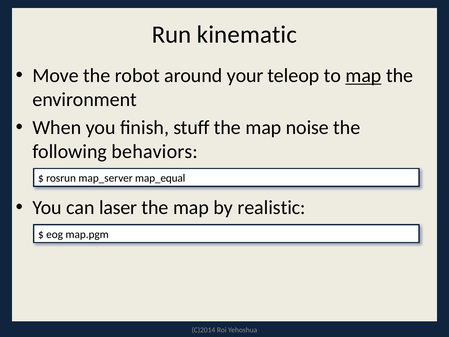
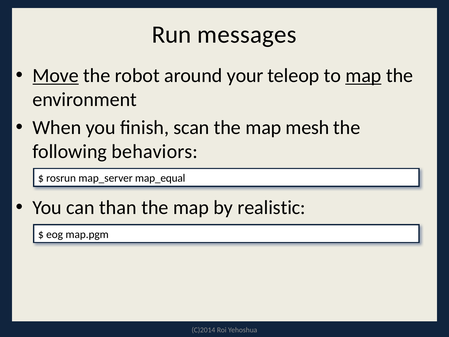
kinematic: kinematic -> messages
Move underline: none -> present
stuff: stuff -> scan
noise: noise -> mesh
laser: laser -> than
